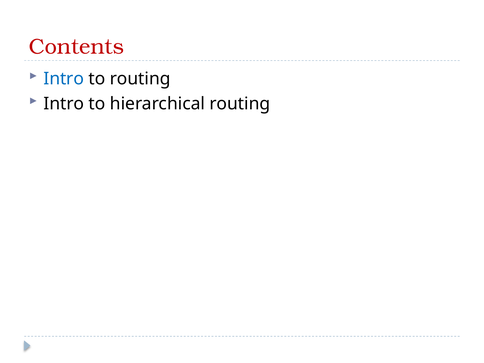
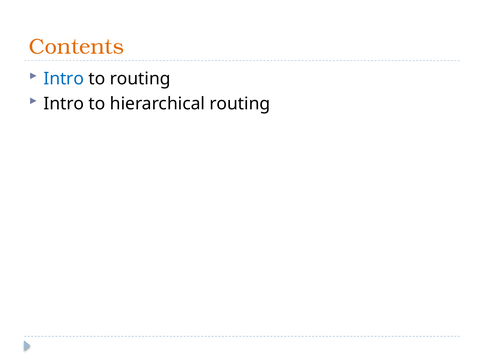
Contents colour: red -> orange
